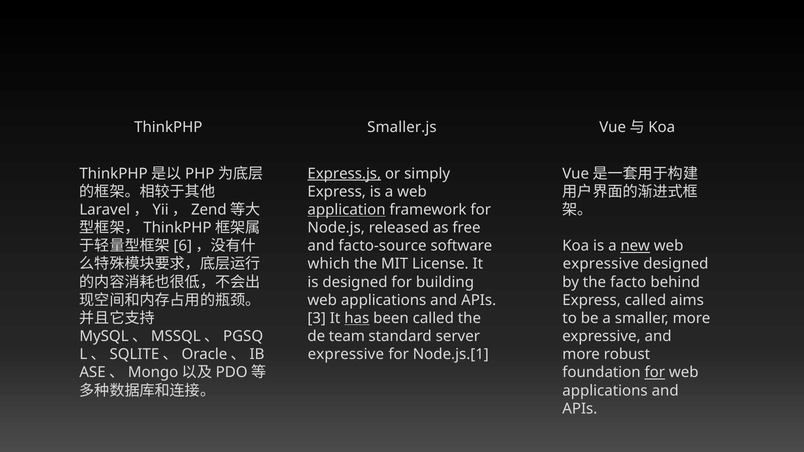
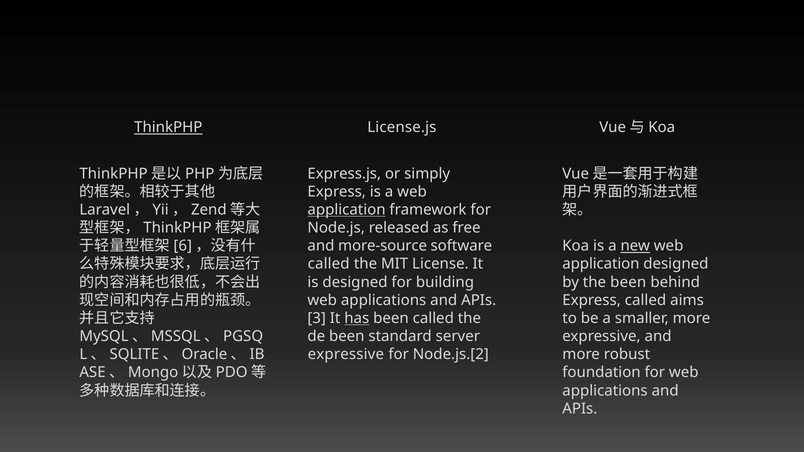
ThinkPHP underline: none -> present
Smaller.js: Smaller.js -> License.js
Express.js underline: present -> none
facto-source: facto-source -> more-source
which at (329, 264): which -> called
expressive at (601, 264): expressive -> application
the facto: facto -> been
de team: team -> been
Node.js.[1: Node.js.[1 -> Node.js.[2
for at (655, 373) underline: present -> none
